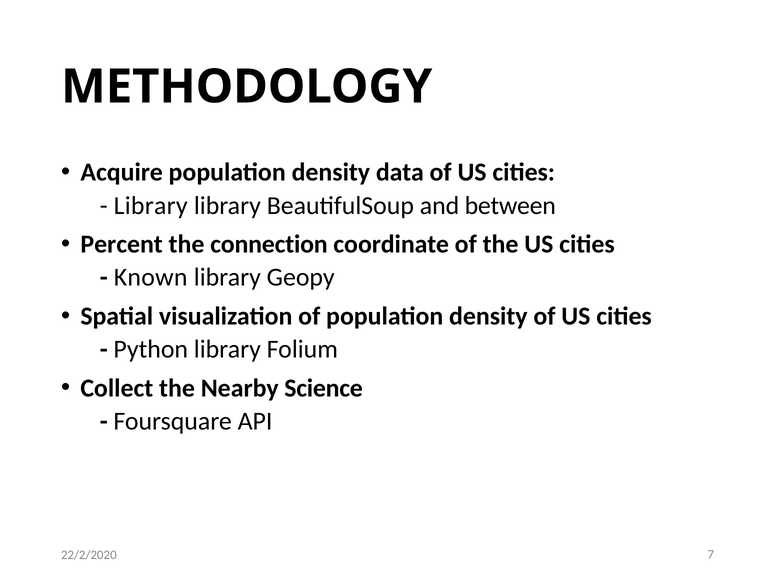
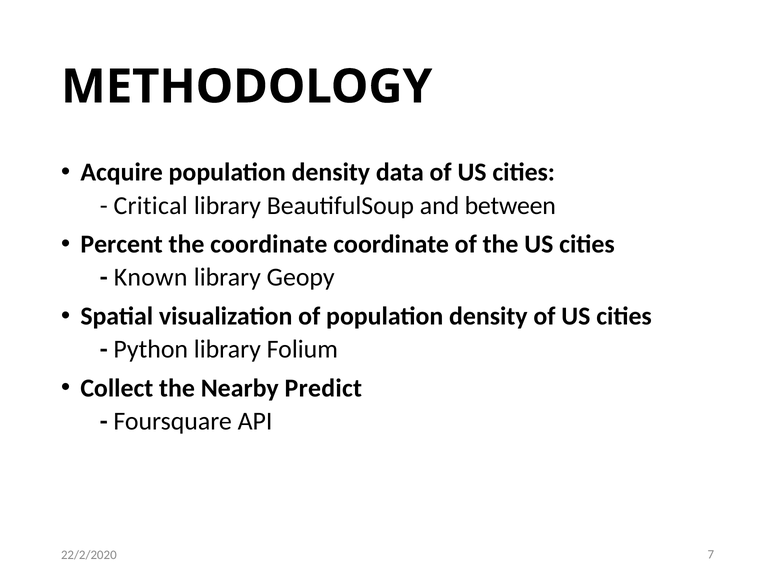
Library at (151, 206): Library -> Critical
the connection: connection -> coordinate
Science: Science -> Predict
